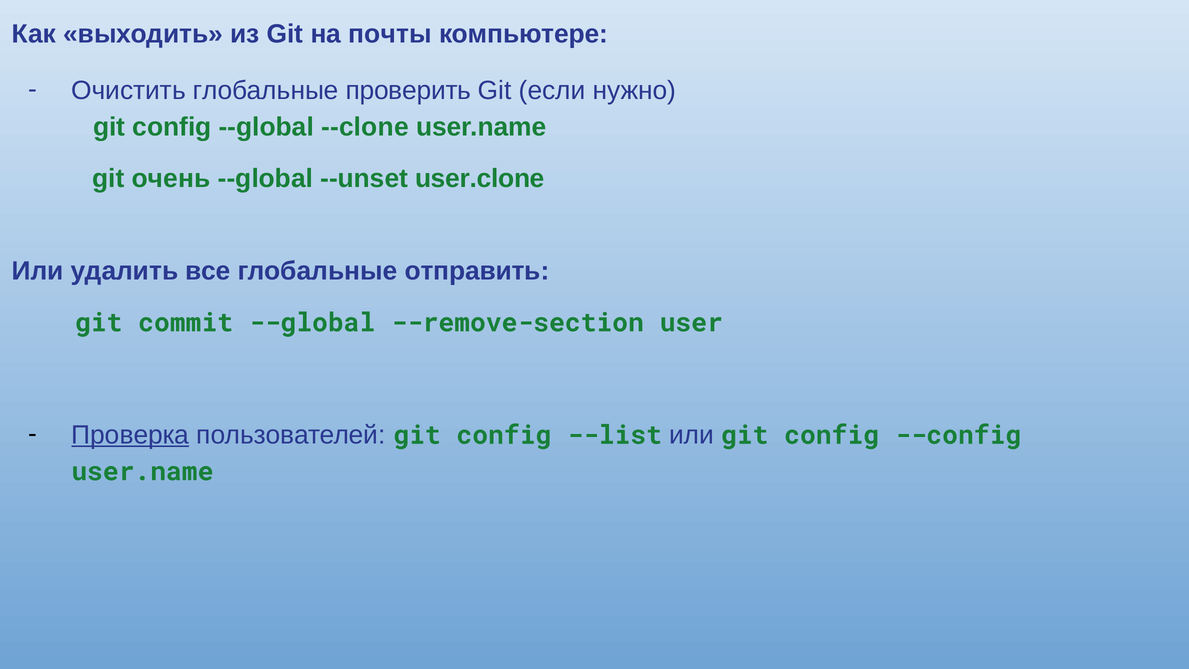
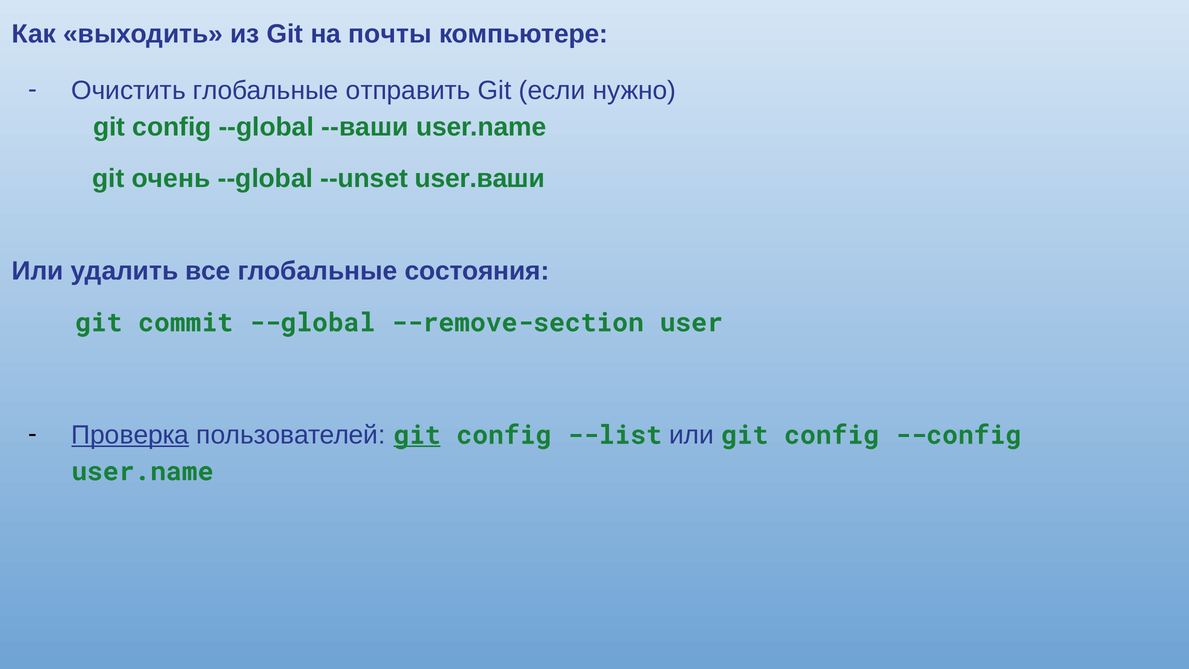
проверить: проверить -> отправить
--clone: --clone -> --ваши
user.clone: user.clone -> user.ваши
отправить: отправить -> состояния
git at (417, 435) underline: none -> present
